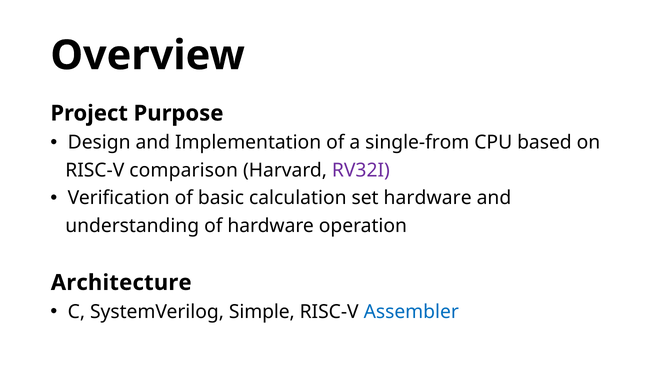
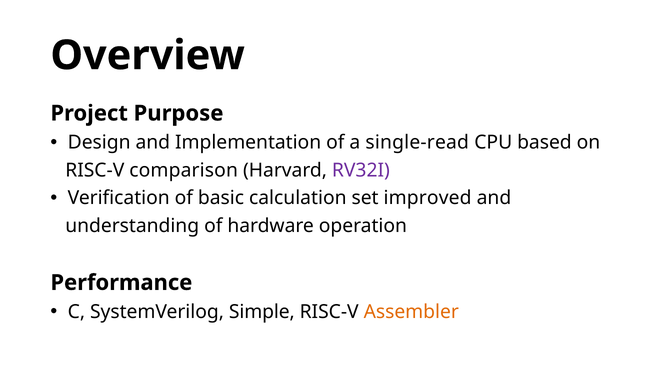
single-from: single-from -> single-read
set hardware: hardware -> improved
Architecture: Architecture -> Performance
Assembler colour: blue -> orange
